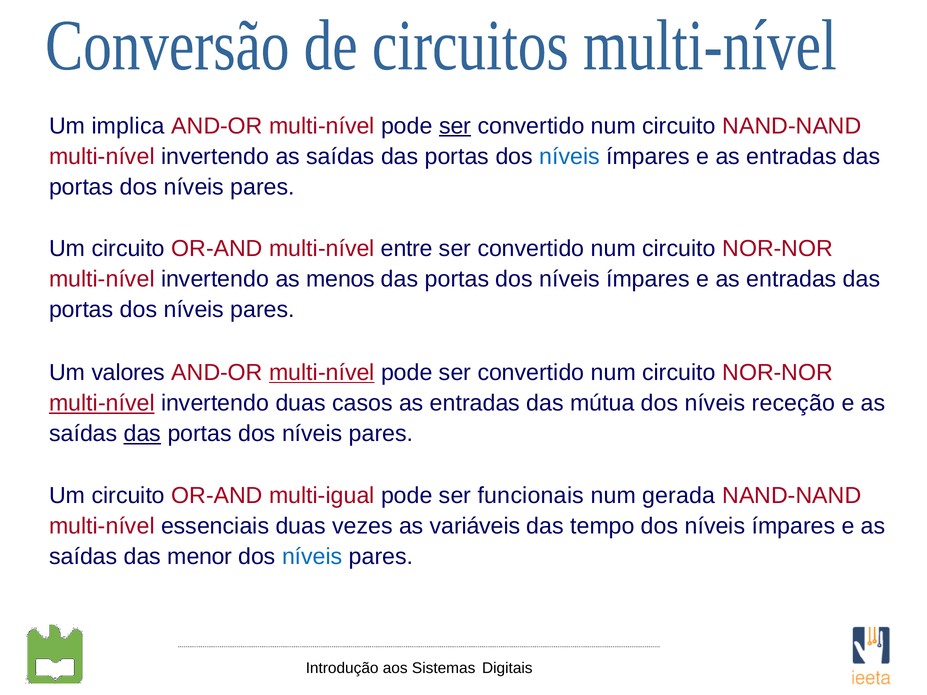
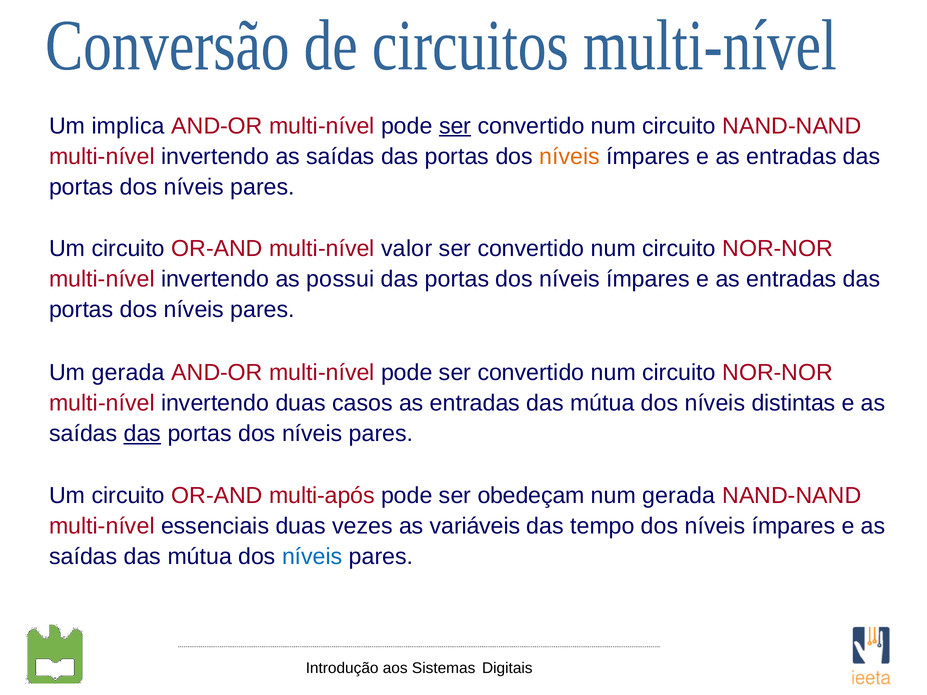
níveis at (570, 157) colour: blue -> orange
entre: entre -> valor
menos: menos -> possui
Um valores: valores -> gerada
multi-nível at (322, 373) underline: present -> none
multi-nível at (102, 403) underline: present -> none
receção: receção -> distintas
multi-igual: multi-igual -> multi-após
funcionais: funcionais -> obedeçam
saídas das menor: menor -> mútua
